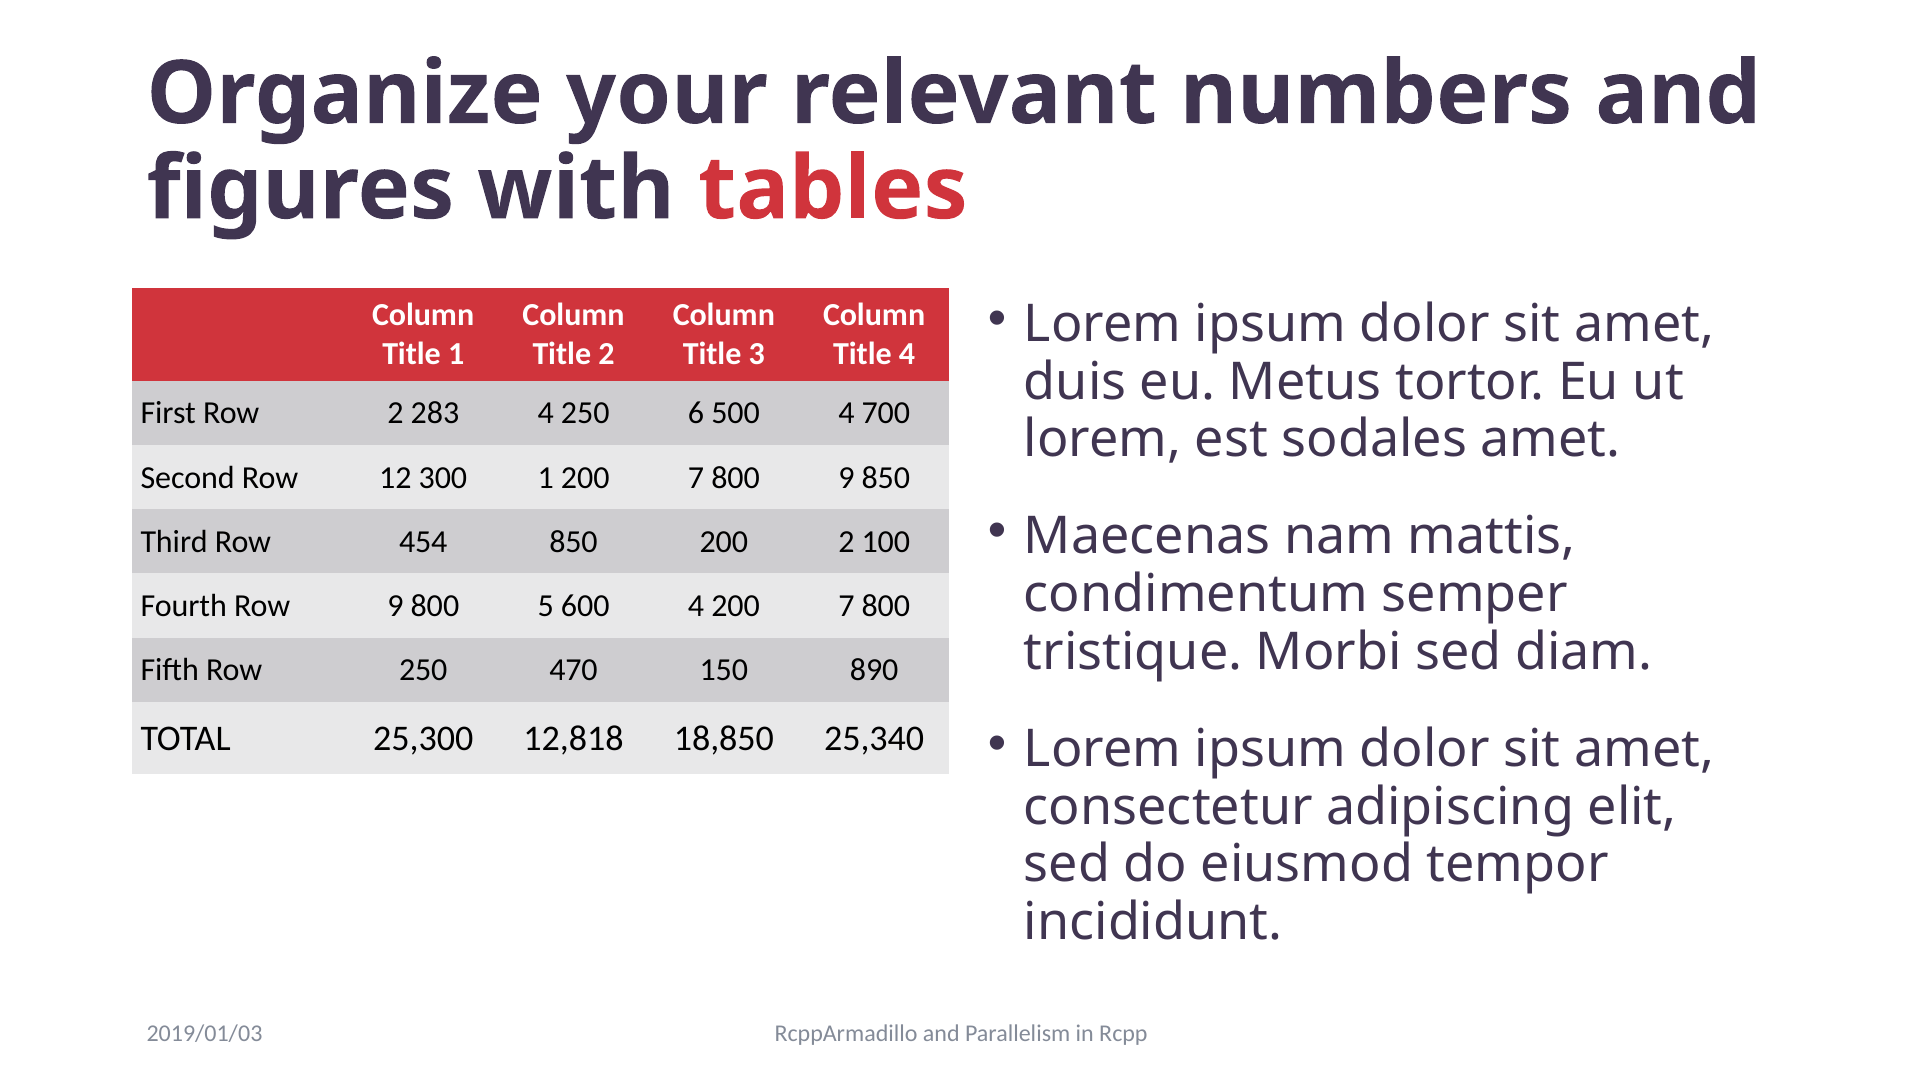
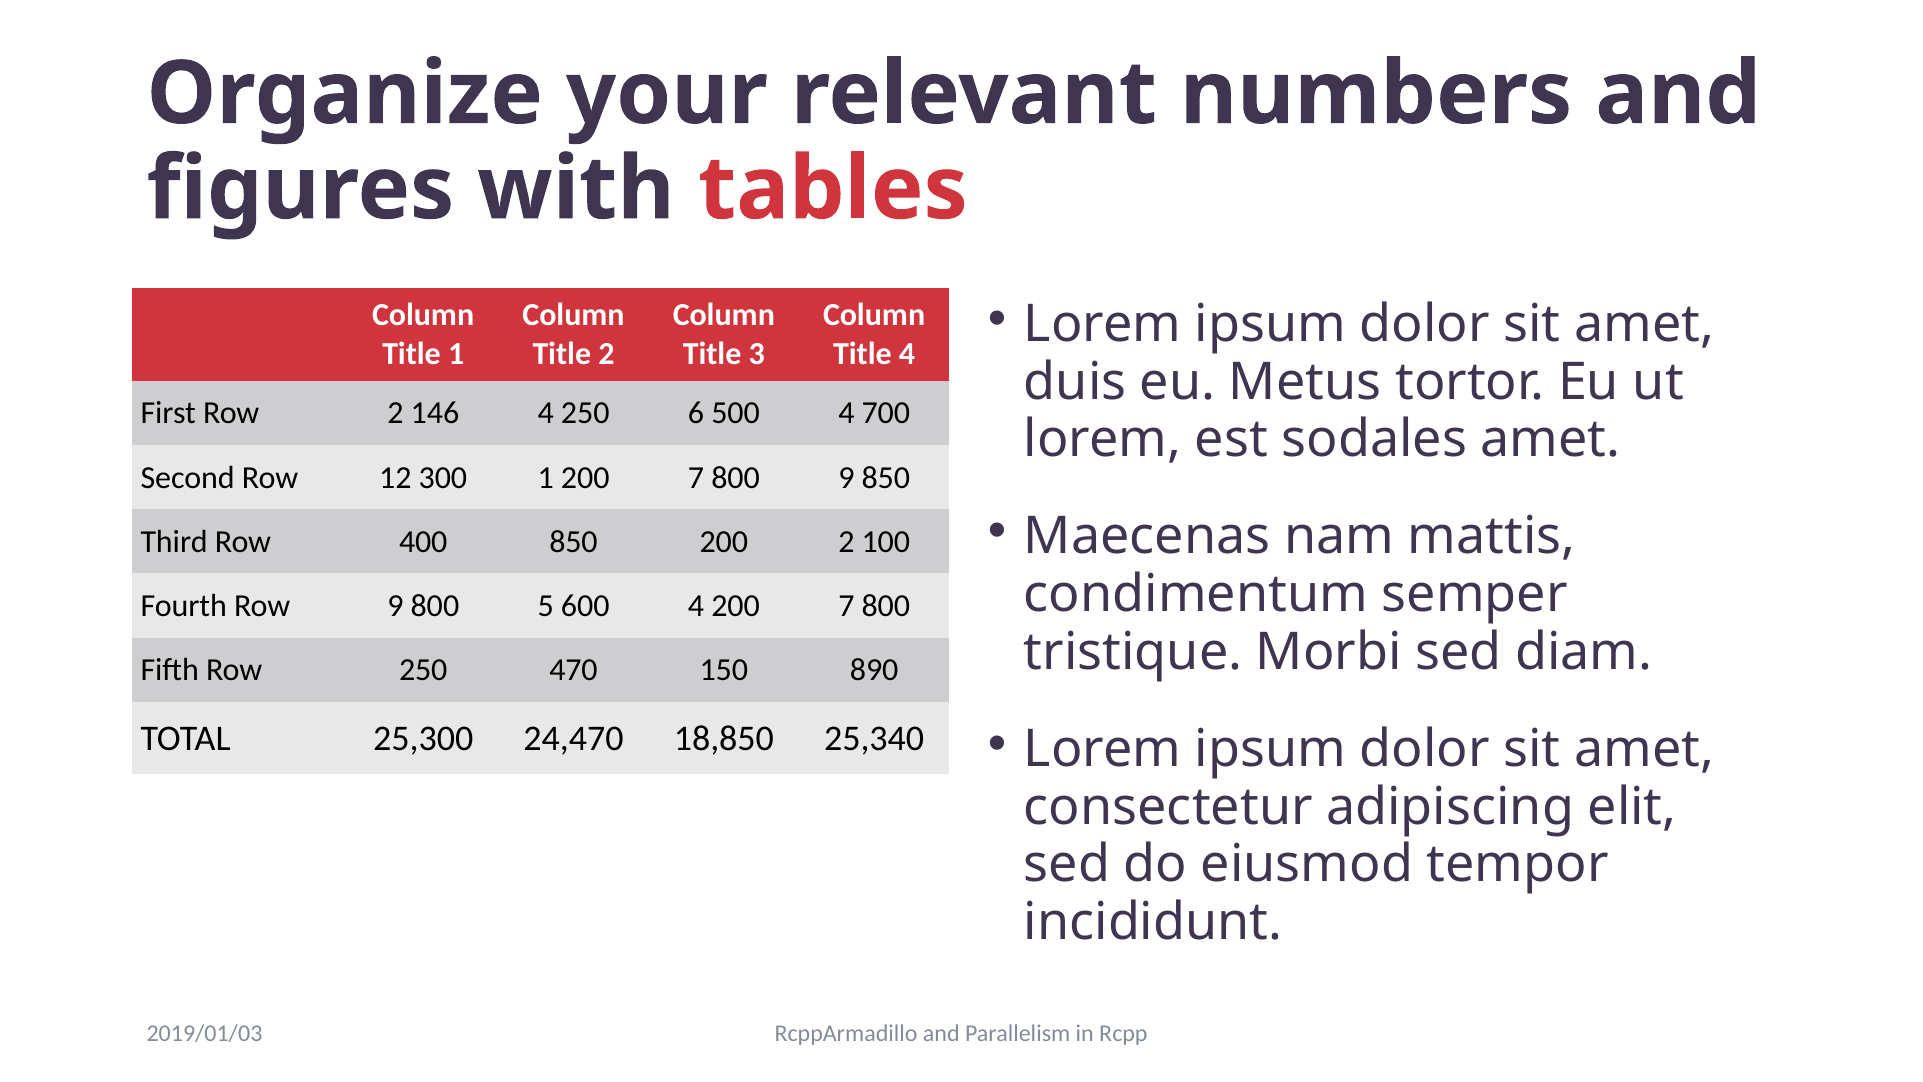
283: 283 -> 146
454: 454 -> 400
12,818: 12,818 -> 24,470
